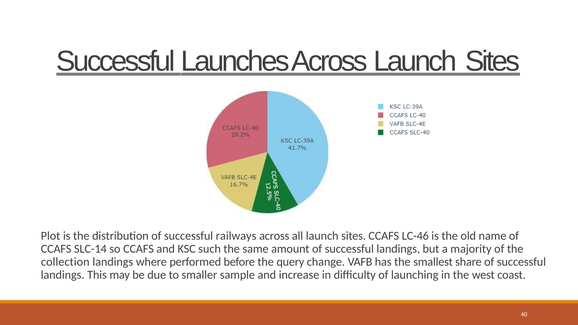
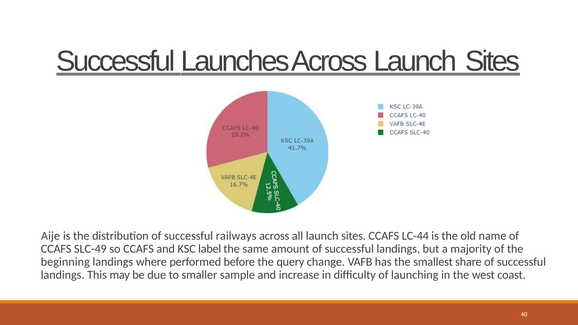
Plot: Plot -> Aije
LC-46: LC-46 -> LC-44
SLC-14: SLC-14 -> SLC-49
such: such -> label
collection: collection -> beginning
